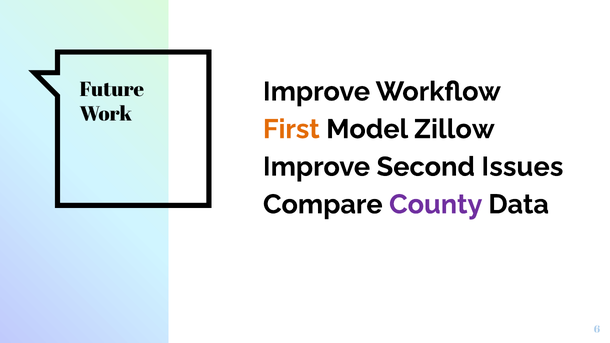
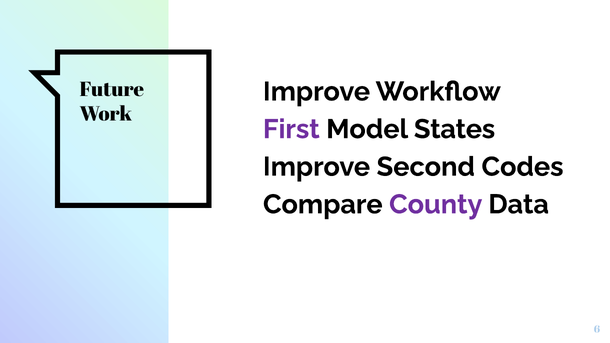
First colour: orange -> purple
Zillow: Zillow -> States
Issues: Issues -> Codes
